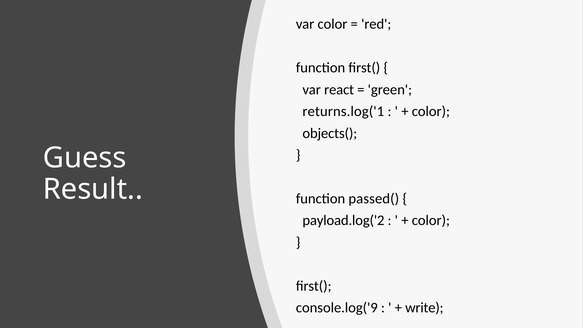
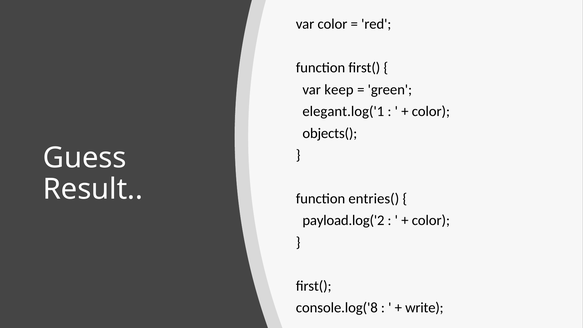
react: react -> keep
returns.log('1: returns.log('1 -> elegant.log('1
passed(: passed( -> entries(
console.log('9: console.log('9 -> console.log('8
